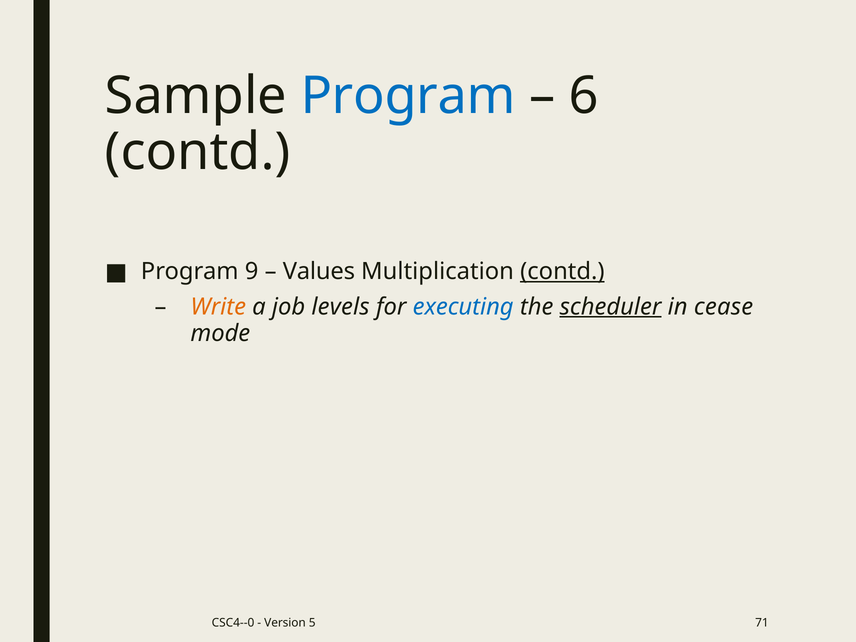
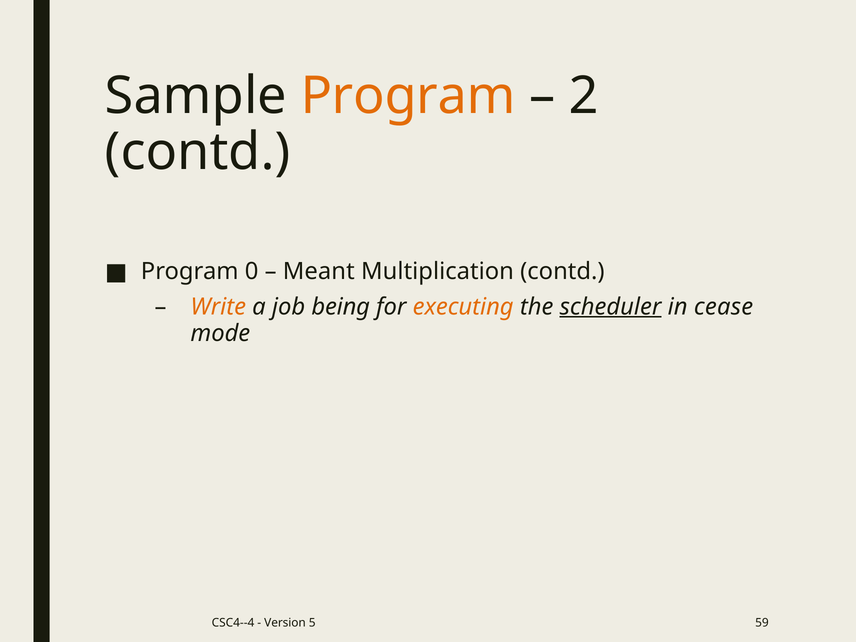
Program at (408, 96) colour: blue -> orange
6: 6 -> 2
9: 9 -> 0
Values: Values -> Meant
contd at (562, 272) underline: present -> none
levels: levels -> being
executing colour: blue -> orange
CSC4--0: CSC4--0 -> CSC4--4
71: 71 -> 59
